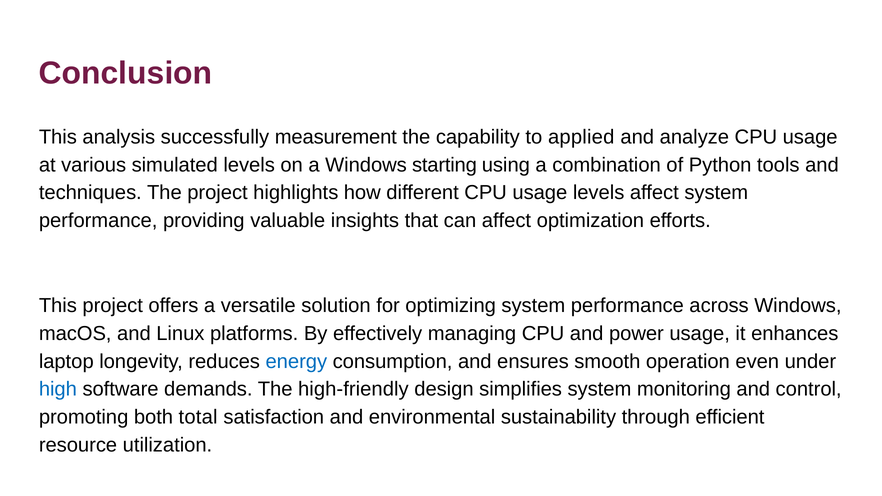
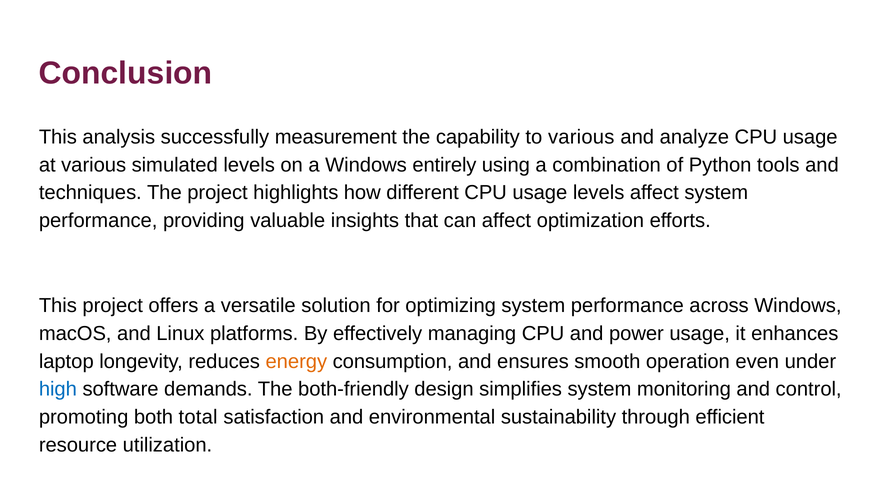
to applied: applied -> various
starting: starting -> entirely
energy colour: blue -> orange
high-friendly: high-friendly -> both-friendly
